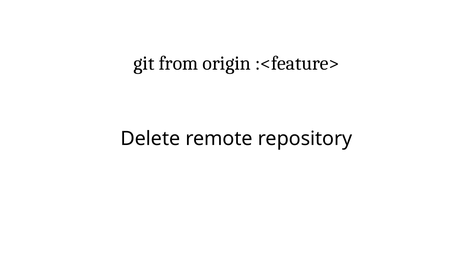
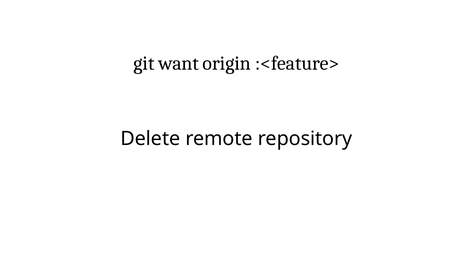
from: from -> want
